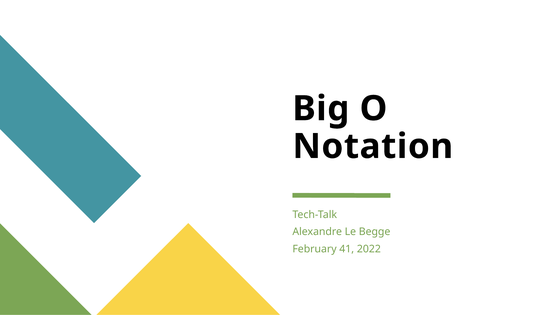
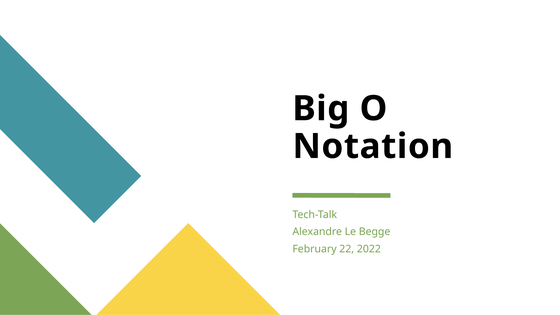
41: 41 -> 22
